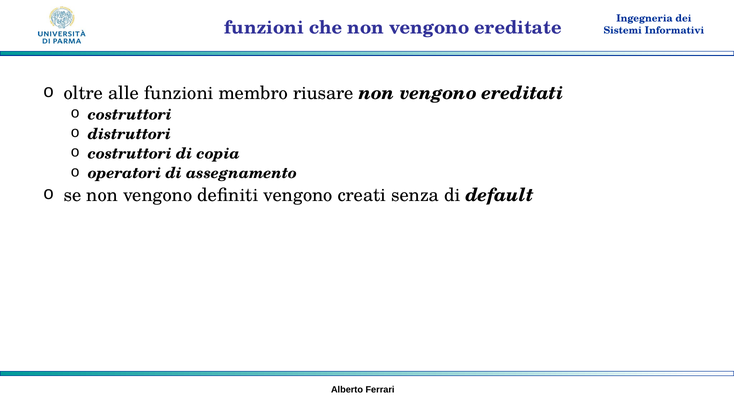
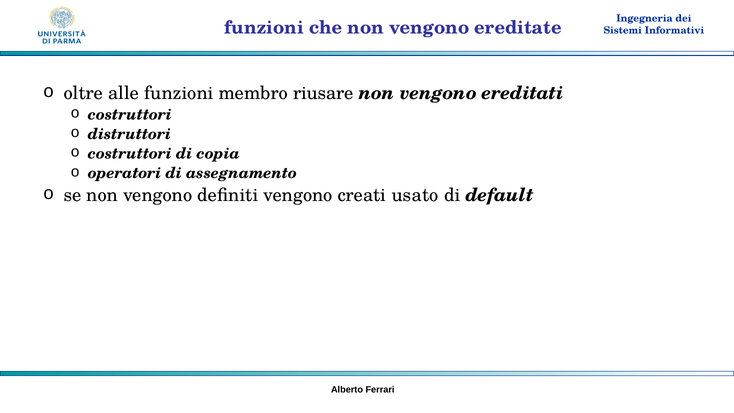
senza: senza -> usato
